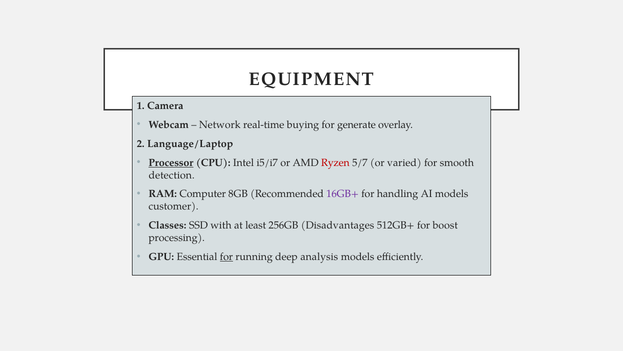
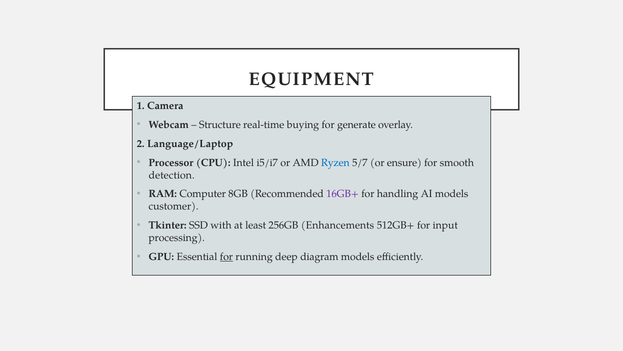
Network: Network -> Structure
Processor underline: present -> none
Ryzen colour: red -> blue
varied: varied -> ensure
Classes: Classes -> Tkinter
Disadvantages: Disadvantages -> Enhancements
boost: boost -> input
analysis: analysis -> diagram
